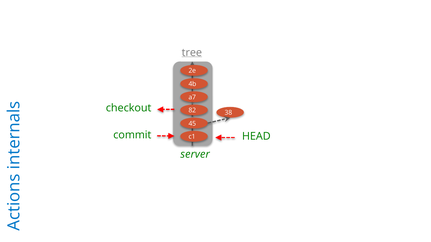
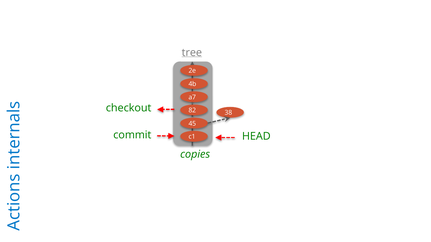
server: server -> copies
